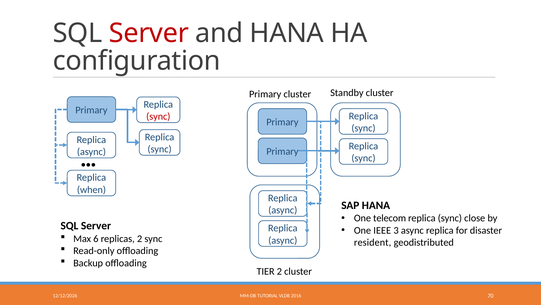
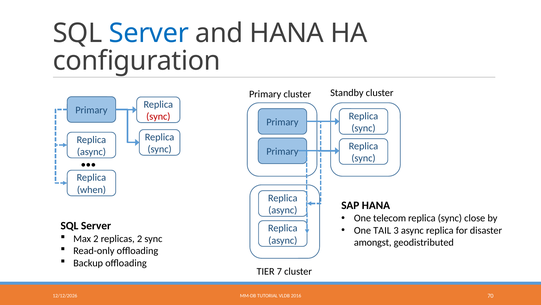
Server at (149, 33) colour: red -> blue
IEEE: IEEE -> TAIL
Max 6: 6 -> 2
resident: resident -> amongst
TIER 2: 2 -> 7
